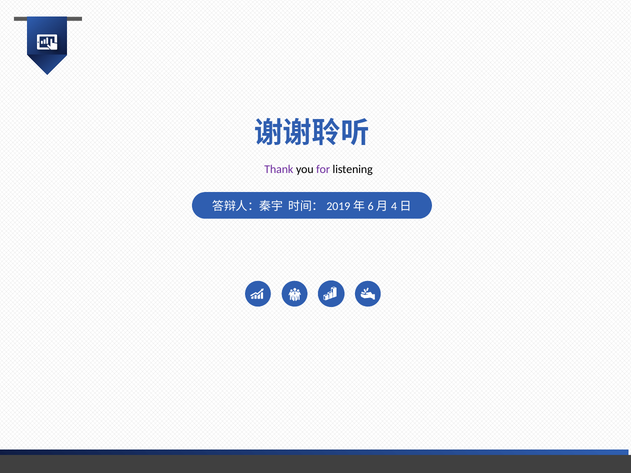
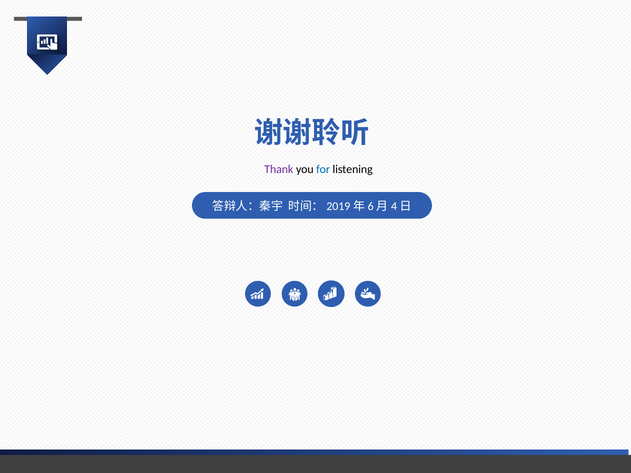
for colour: purple -> blue
